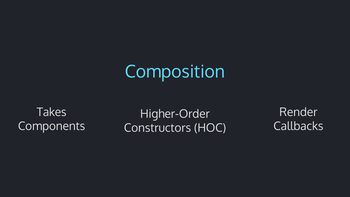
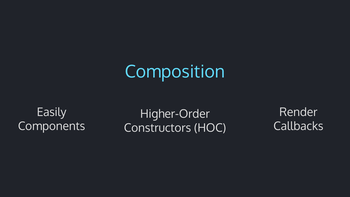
Takes: Takes -> Easily
